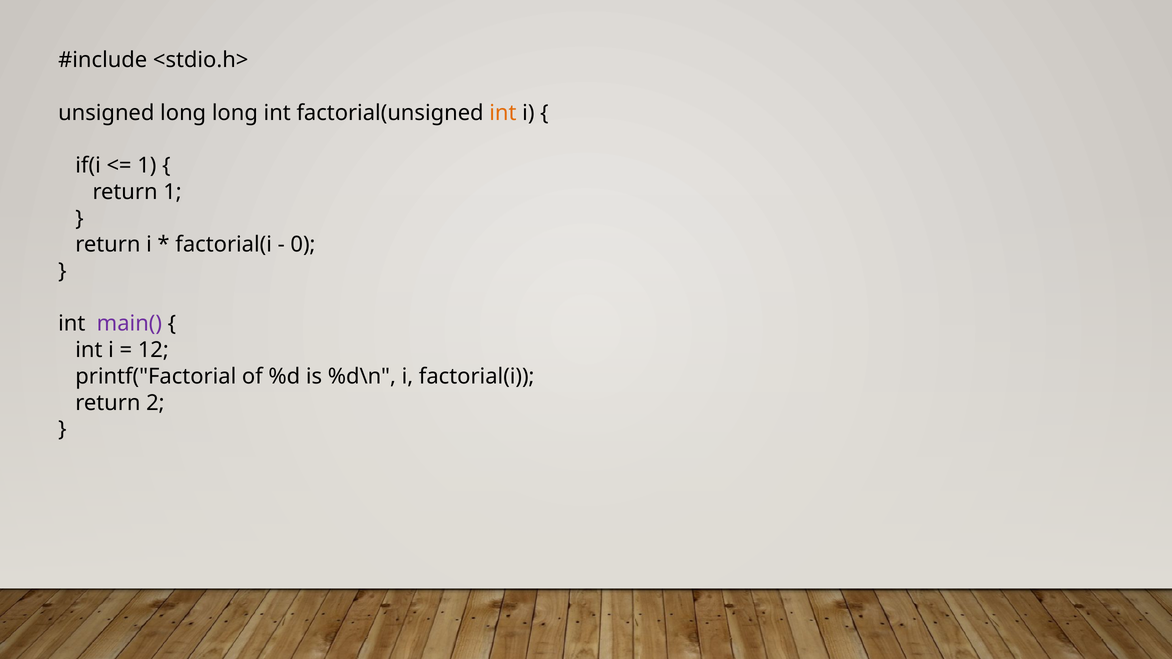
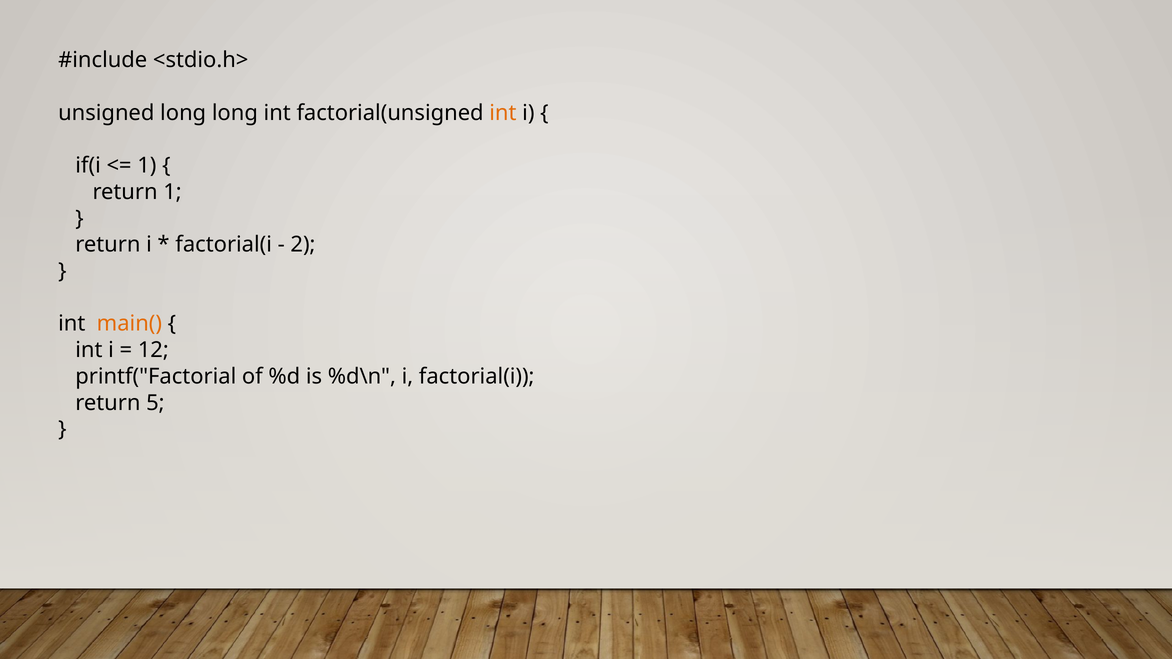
0: 0 -> 2
main( colour: purple -> orange
2: 2 -> 5
